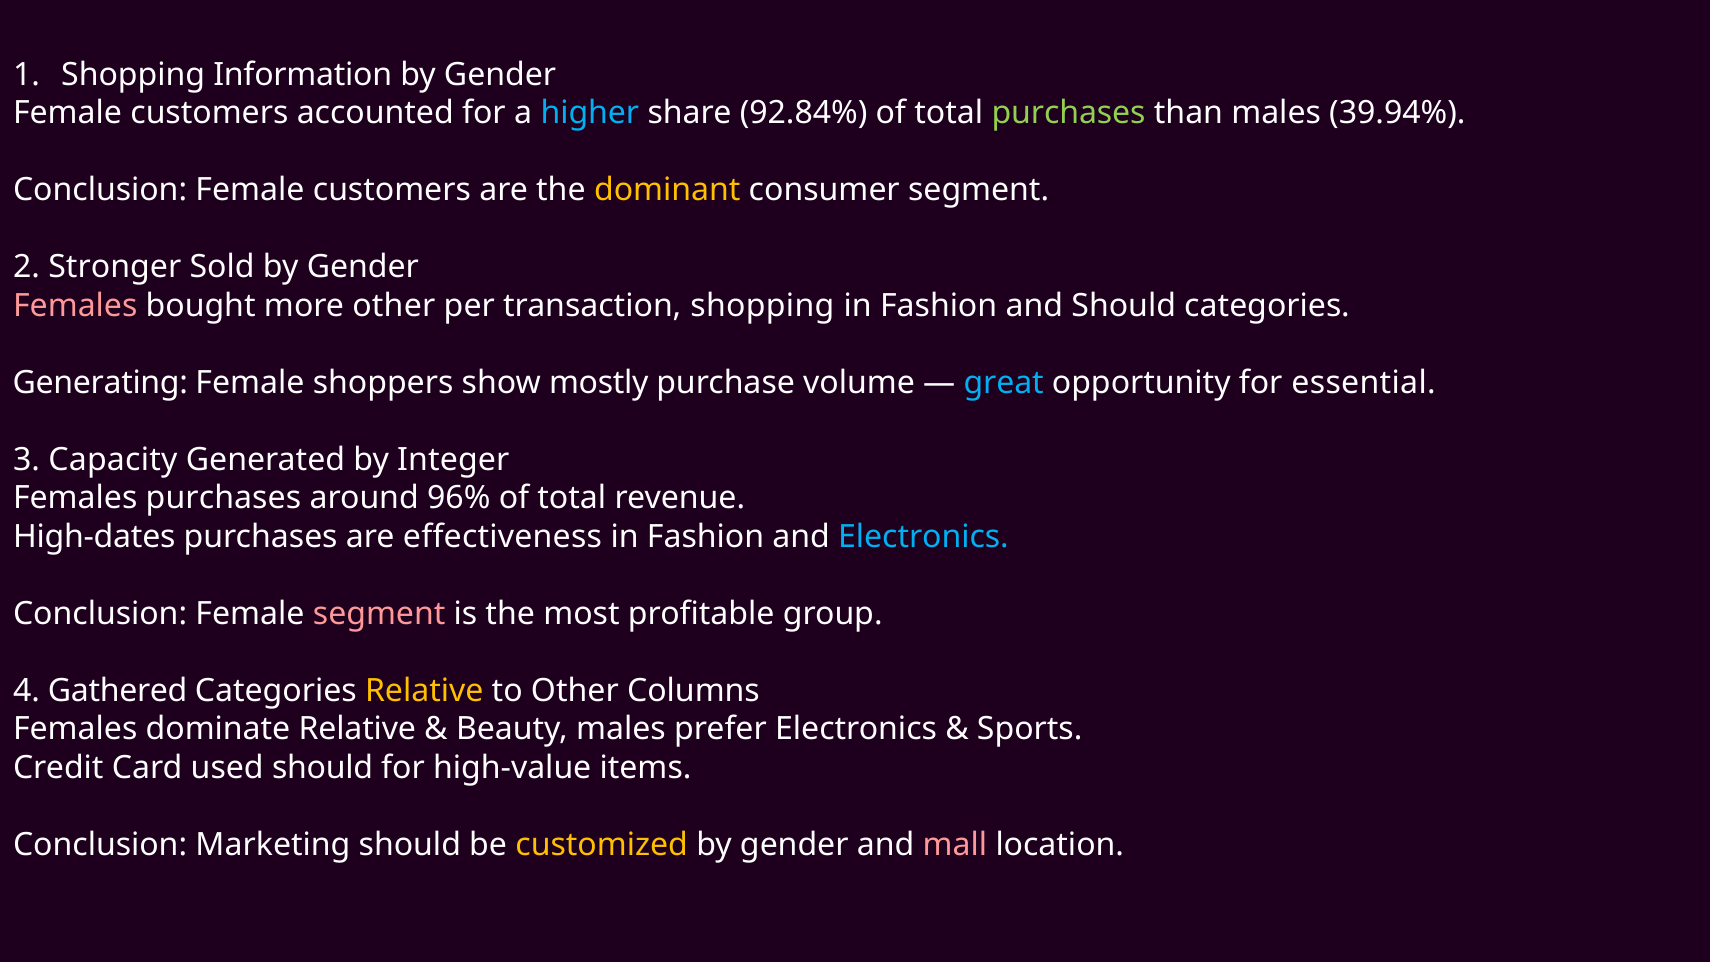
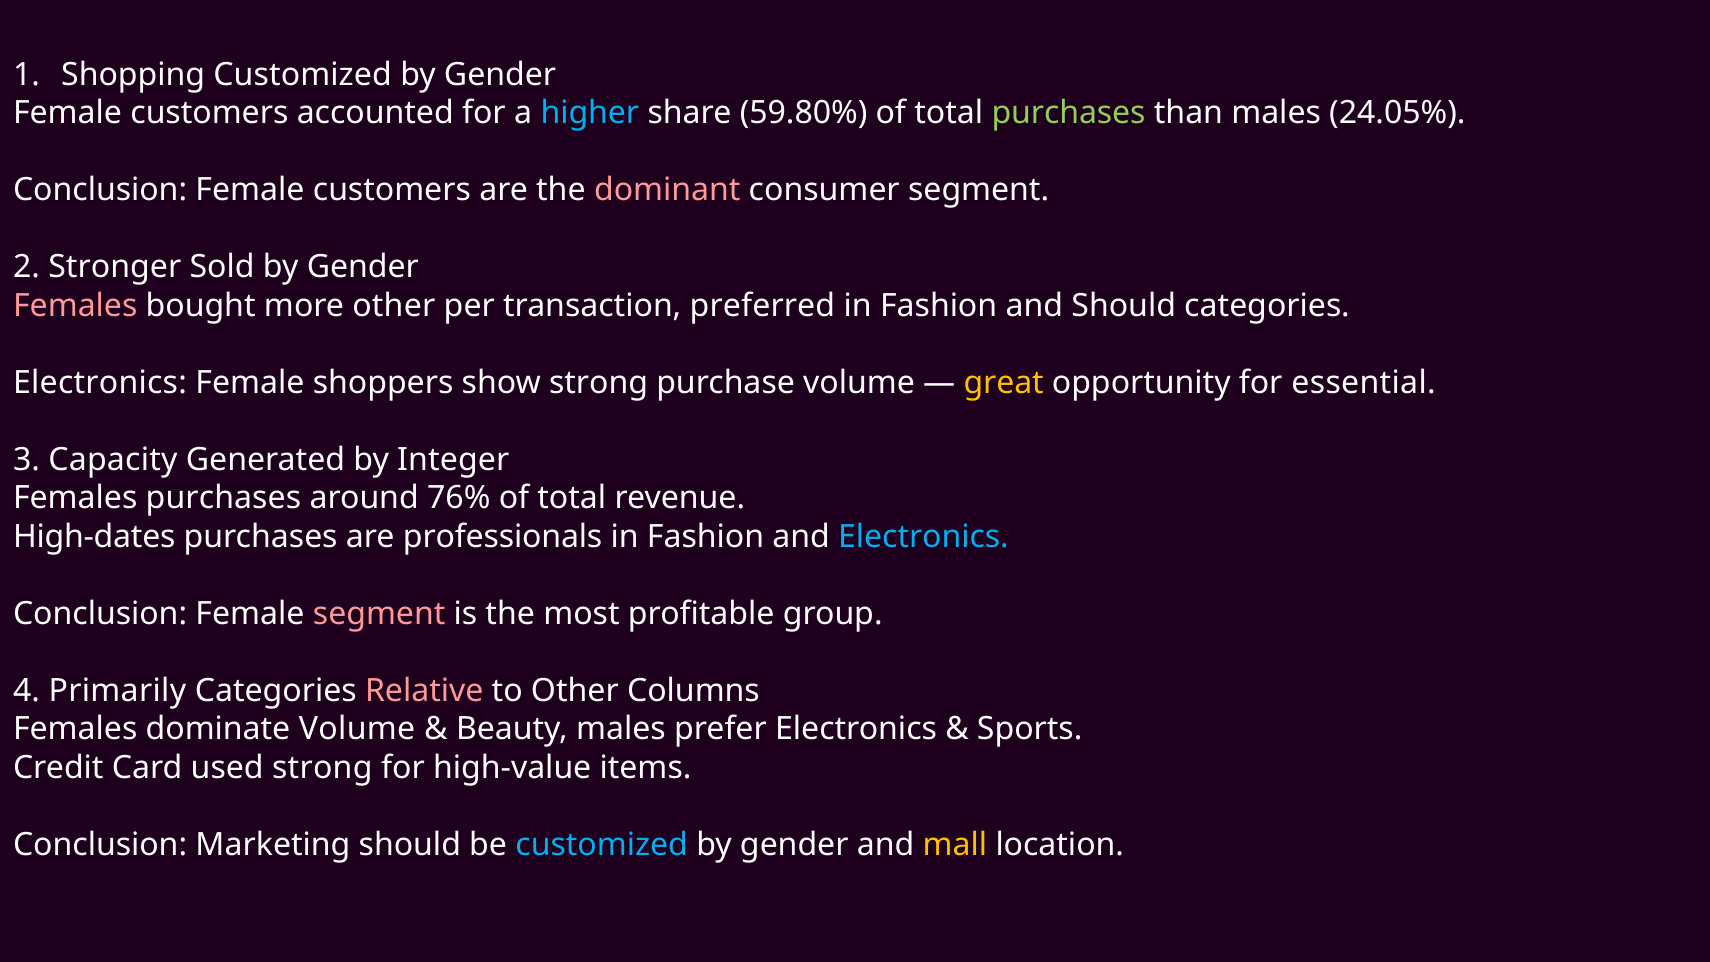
Shopping Information: Information -> Customized
92.84%: 92.84% -> 59.80%
39.94%: 39.94% -> 24.05%
dominant colour: yellow -> pink
transaction shopping: shopping -> preferred
Generating at (100, 383): Generating -> Electronics
show mostly: mostly -> strong
great colour: light blue -> yellow
96%: 96% -> 76%
effectiveness: effectiveness -> professionals
Gathered: Gathered -> Primarily
Relative at (424, 690) colour: yellow -> pink
dominate Relative: Relative -> Volume
used should: should -> strong
customized at (602, 844) colour: yellow -> light blue
mall colour: pink -> yellow
